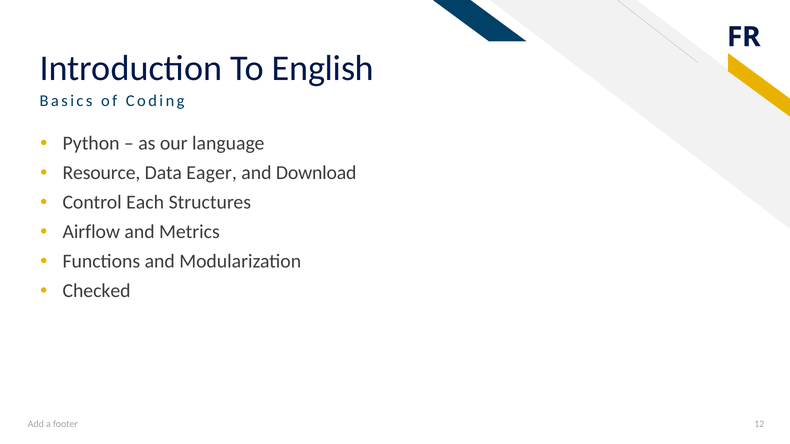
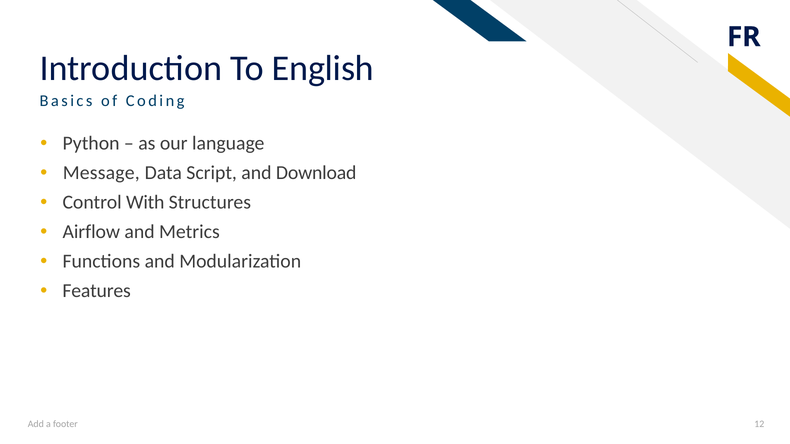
Resource: Resource -> Message
Eager: Eager -> Script
Each: Each -> With
Checked: Checked -> Features
